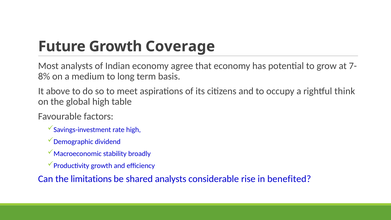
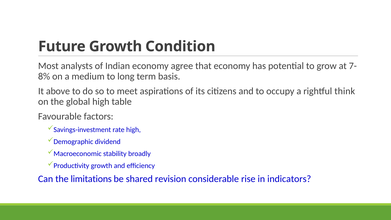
Coverage: Coverage -> Condition
shared analysts: analysts -> revision
benefited: benefited -> indicators
